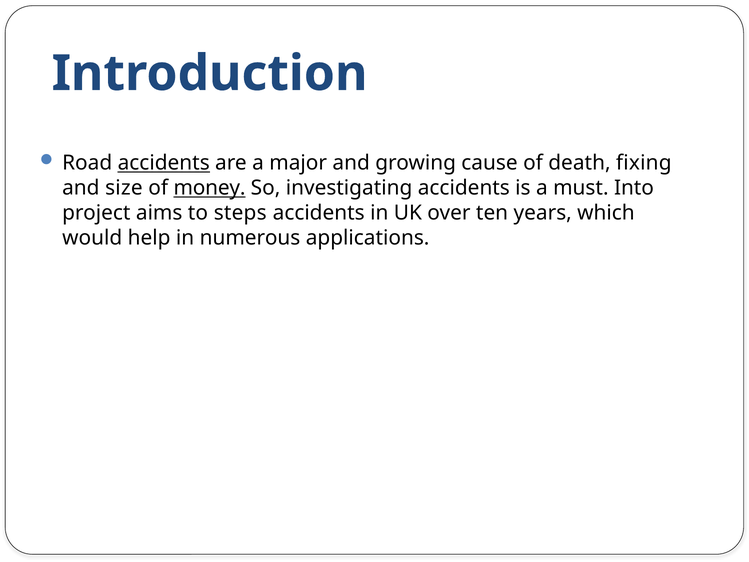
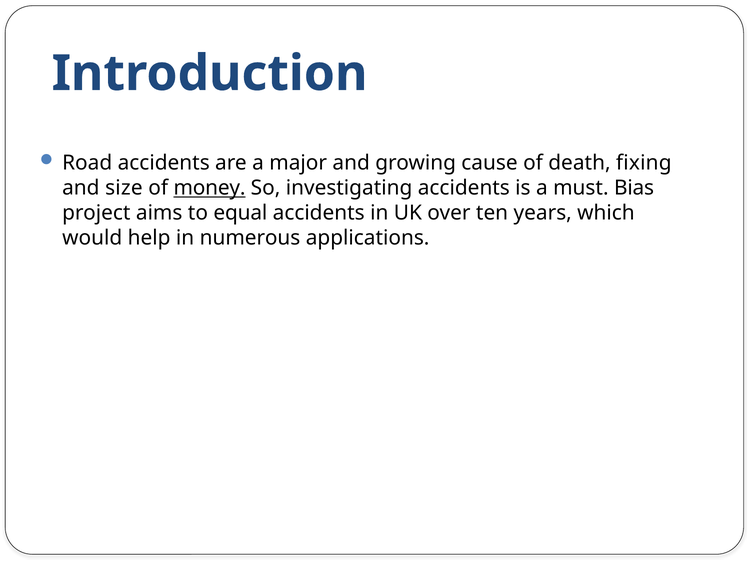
accidents at (164, 163) underline: present -> none
Into: Into -> Bias
steps: steps -> equal
